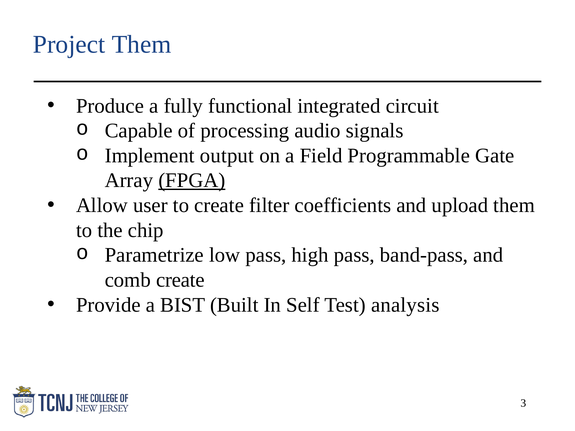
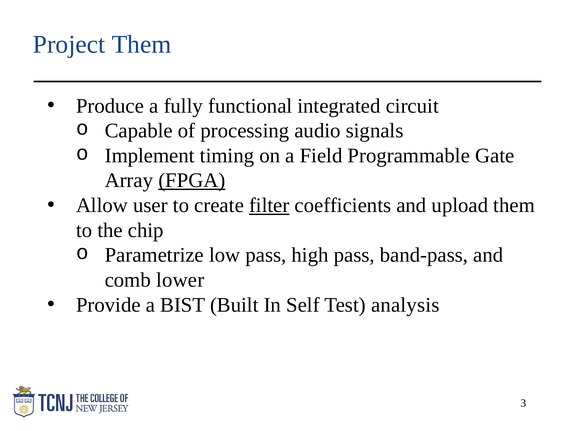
output: output -> timing
filter underline: none -> present
comb create: create -> lower
